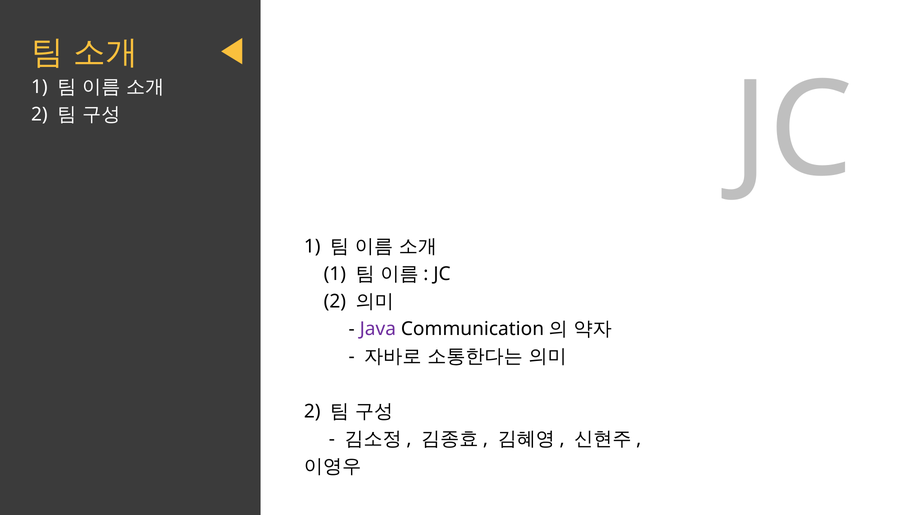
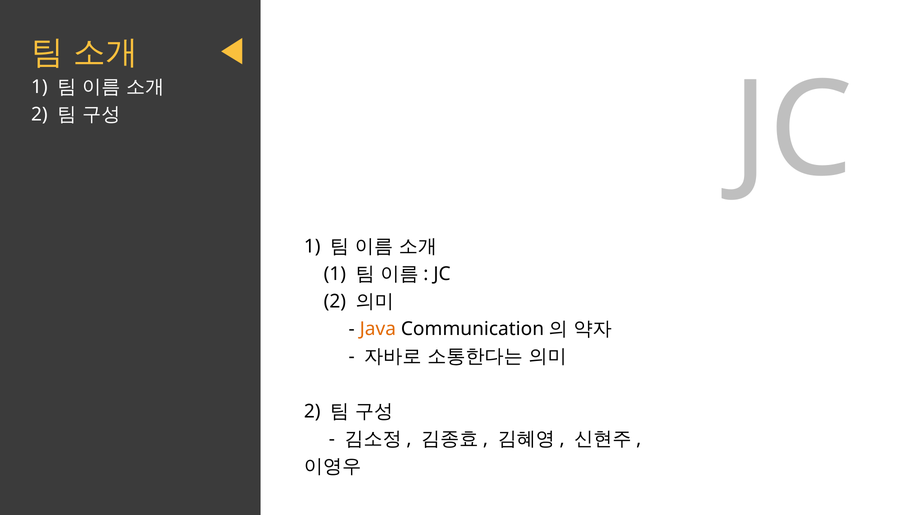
Java colour: purple -> orange
